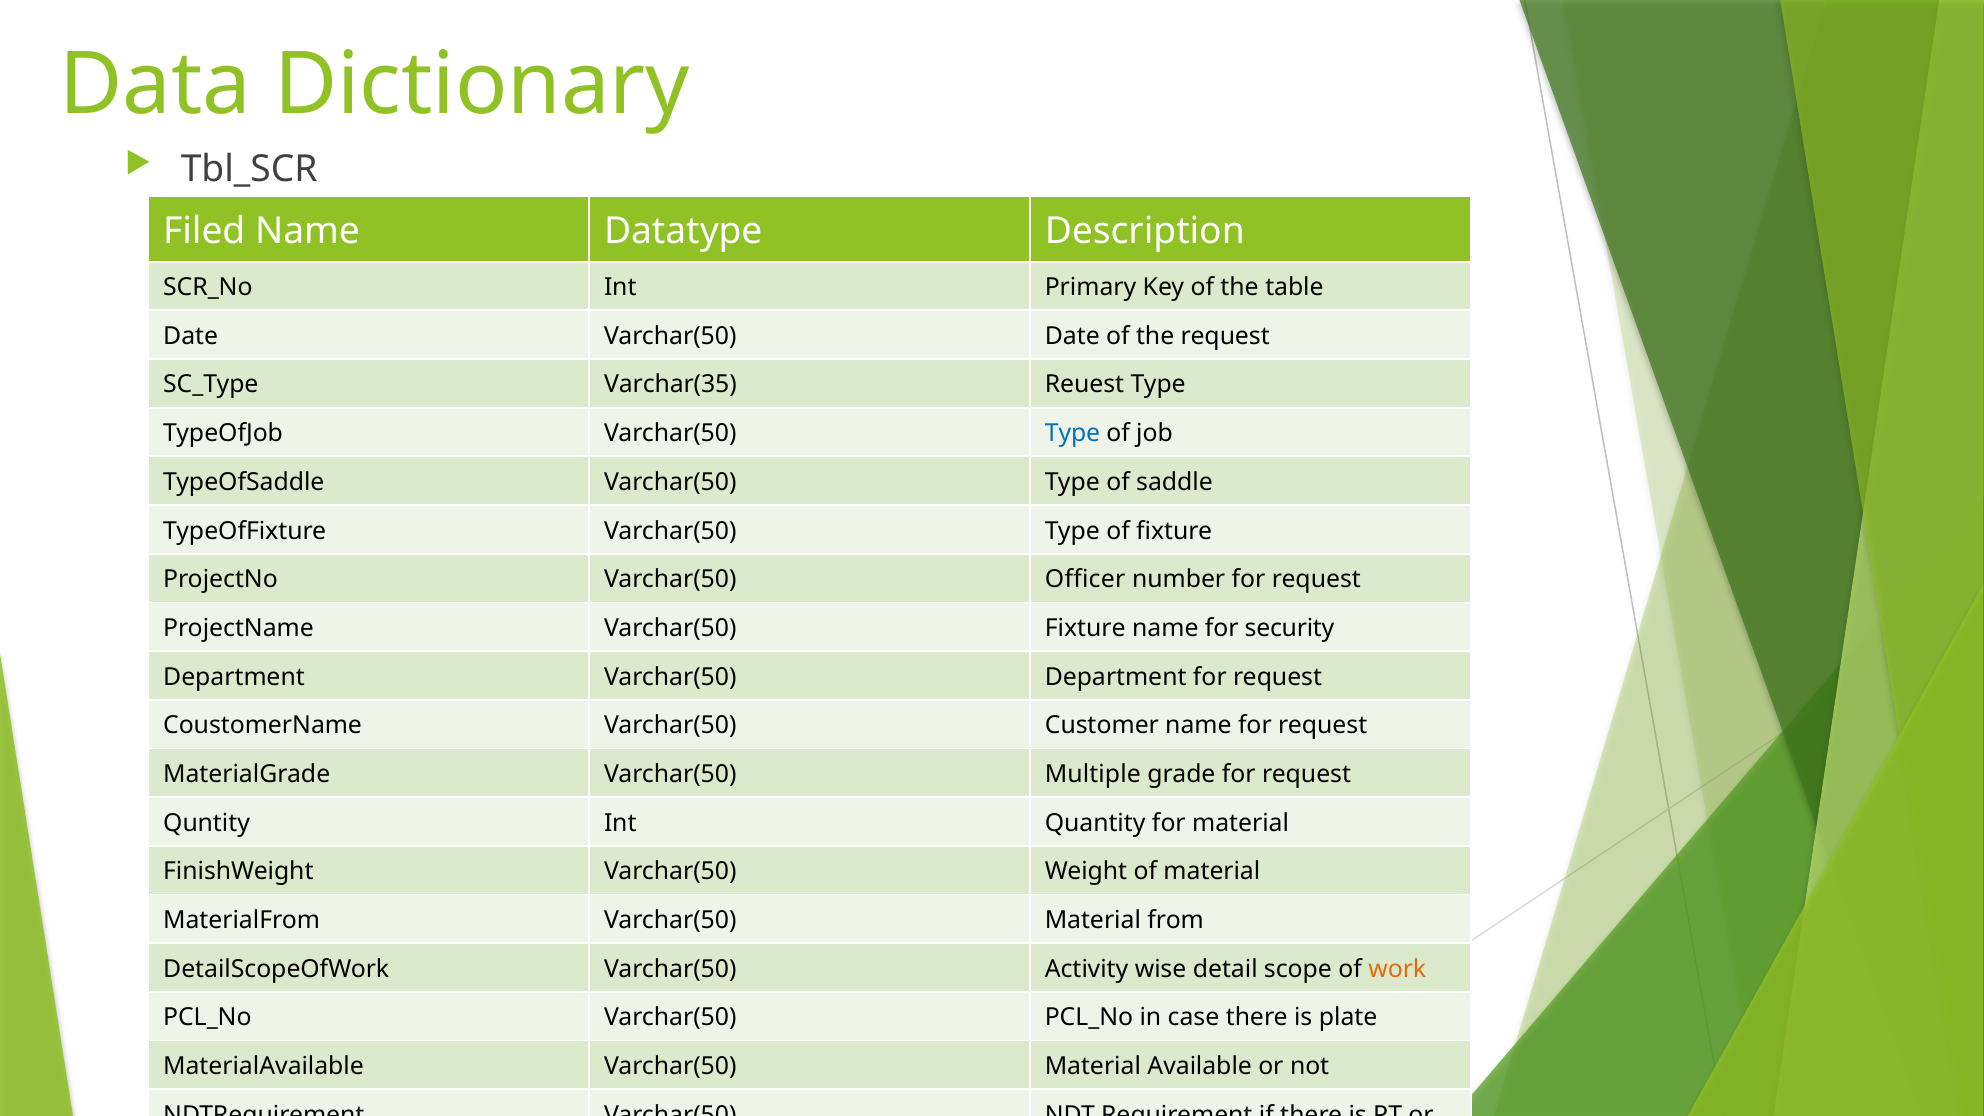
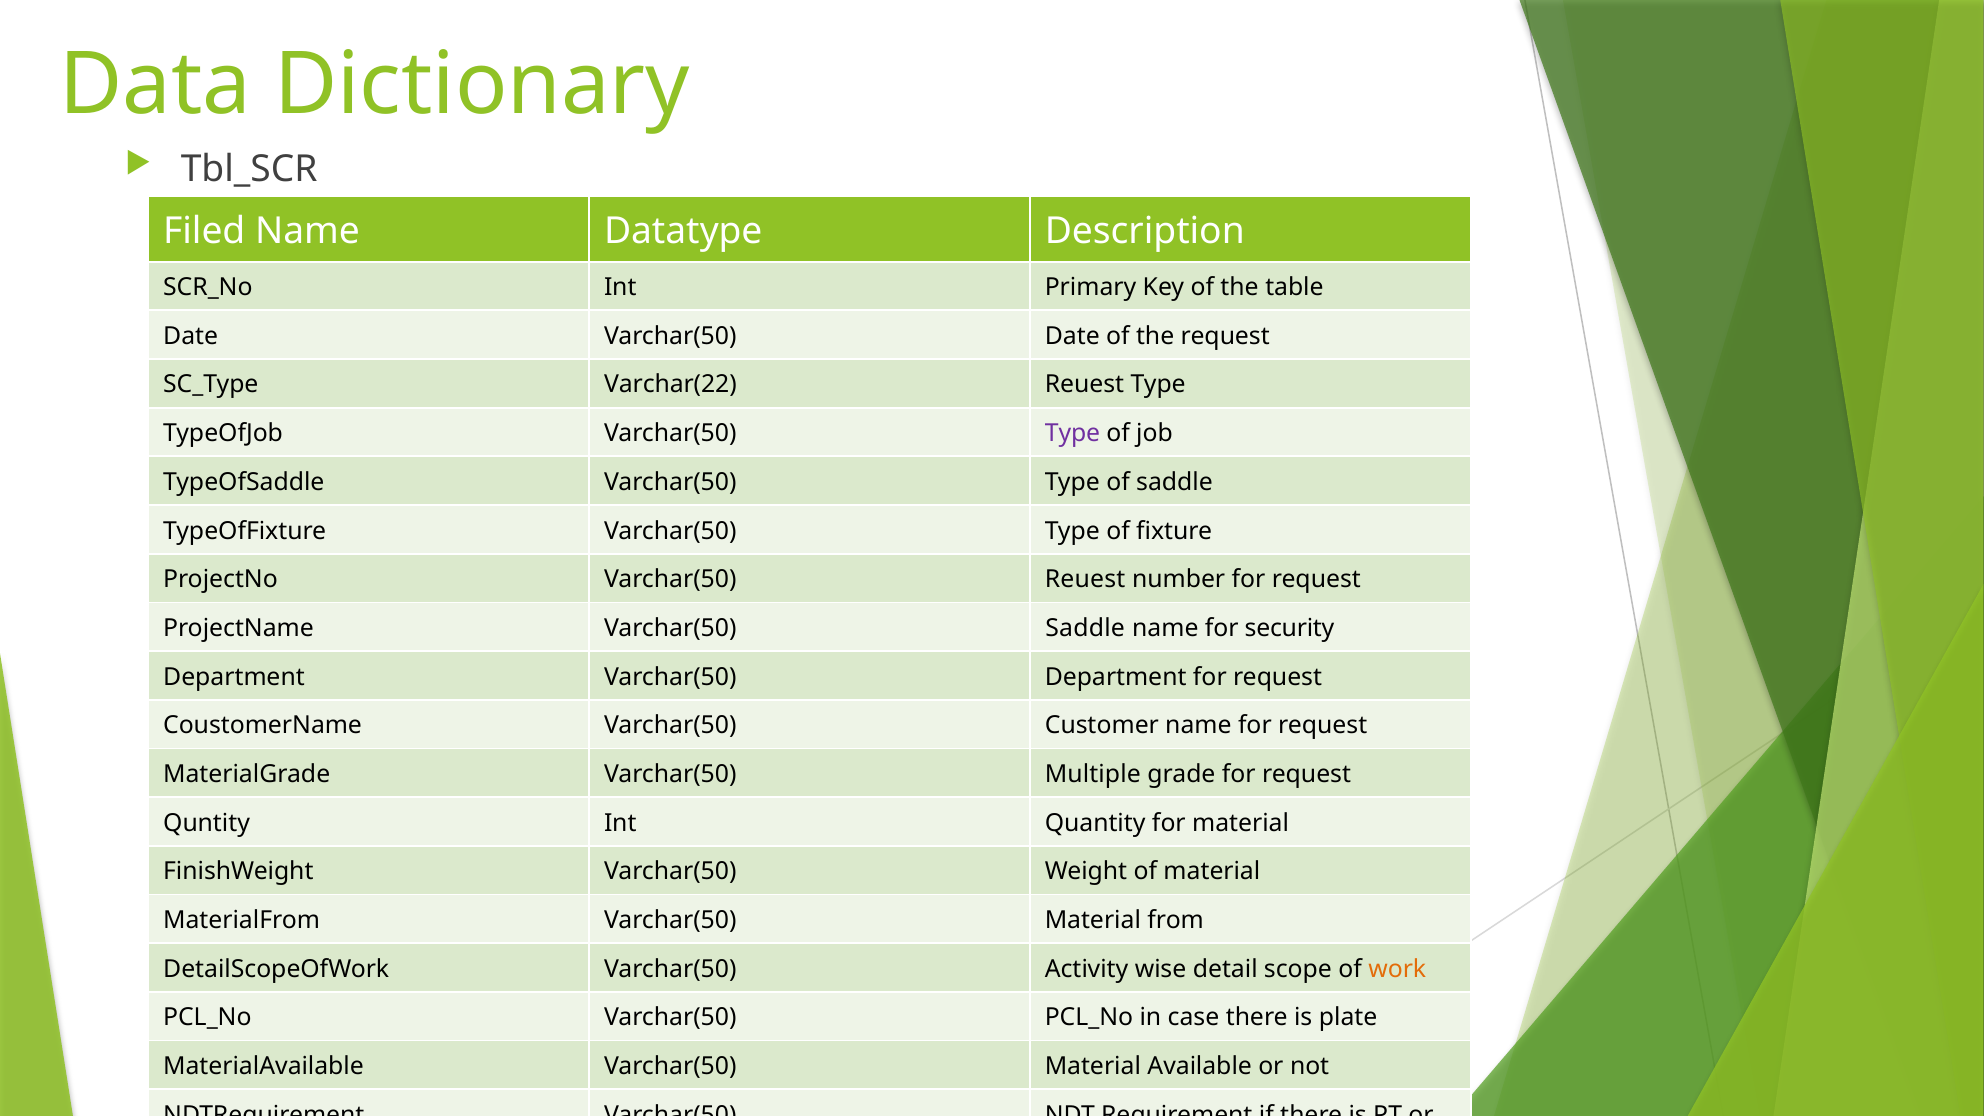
Varchar(35: Varchar(35 -> Varchar(22
Type at (1072, 433) colour: blue -> purple
Varchar(50 Officer: Officer -> Reuest
Varchar(50 Fixture: Fixture -> Saddle
